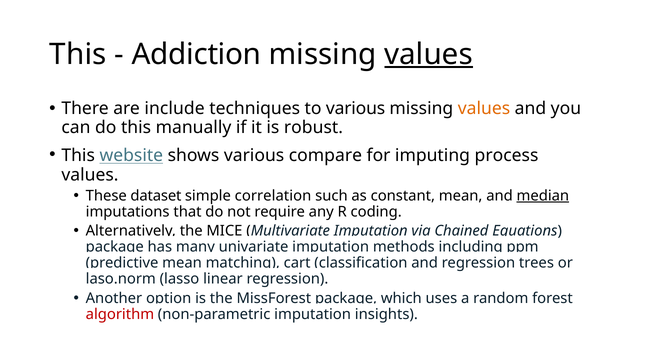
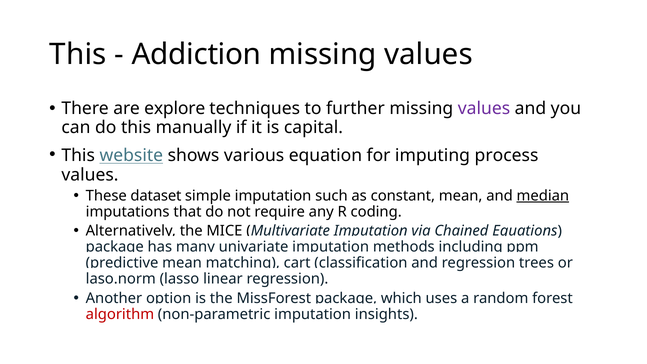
values at (429, 54) underline: present -> none
include: include -> explore
to various: various -> further
values at (484, 109) colour: orange -> purple
robust: robust -> capital
compare: compare -> equation
simple correlation: correlation -> imputation
